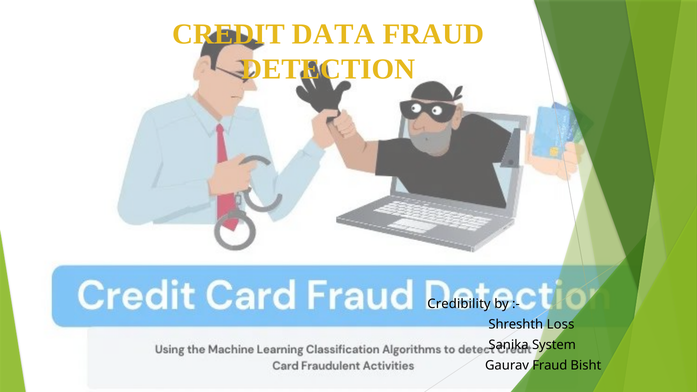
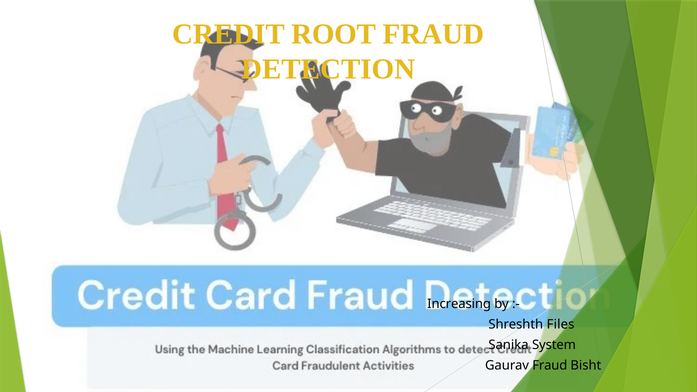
DATA: DATA -> ROOT
Credibility: Credibility -> Increasing
Loss: Loss -> Files
